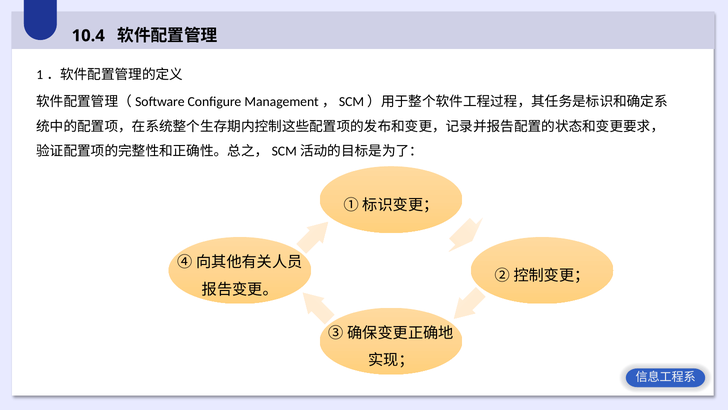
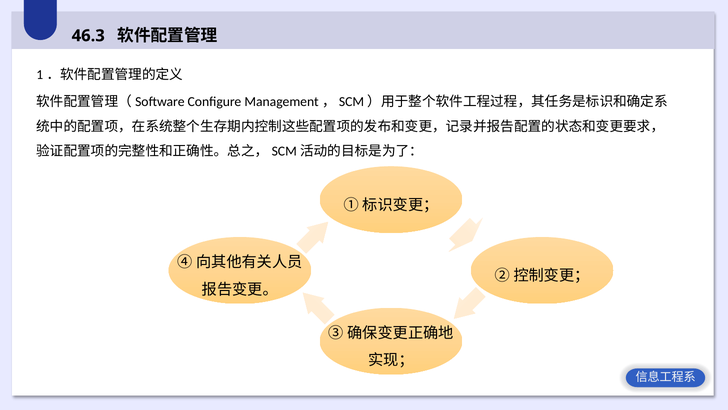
10.4: 10.4 -> 46.3
